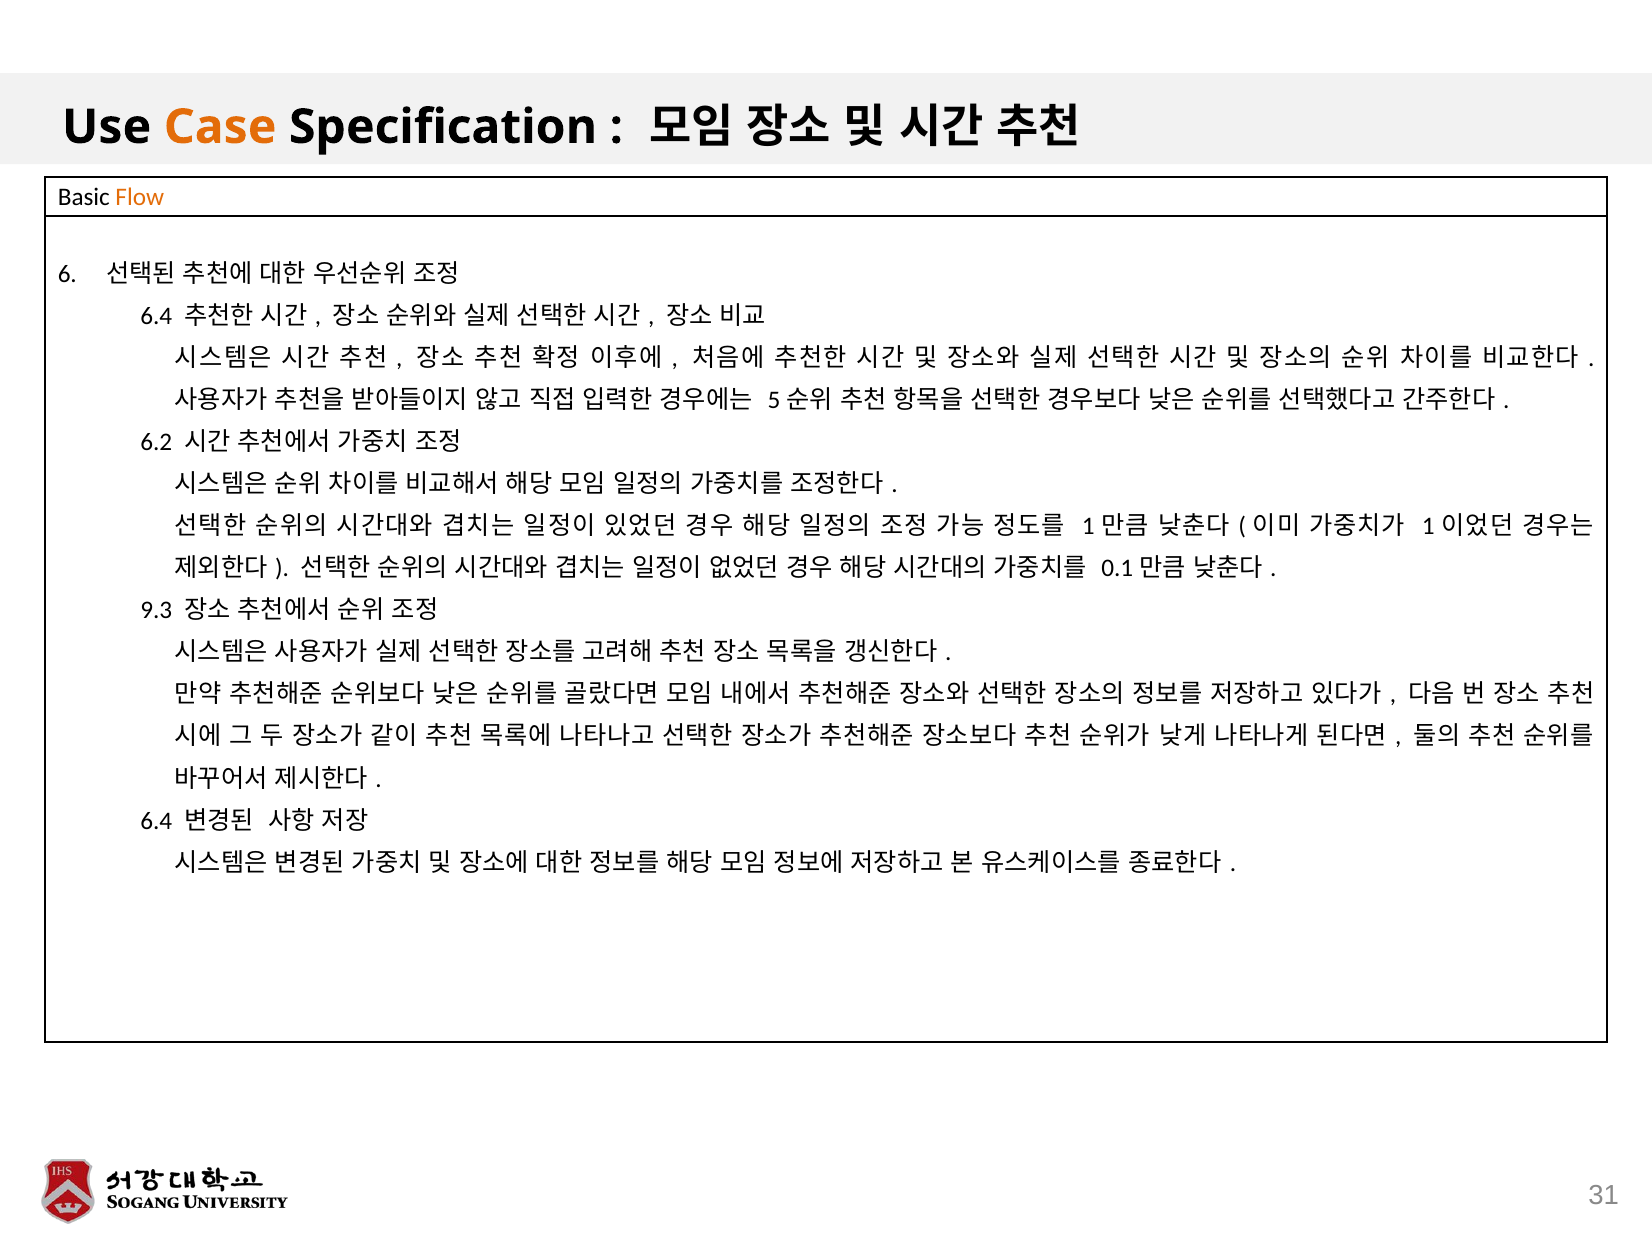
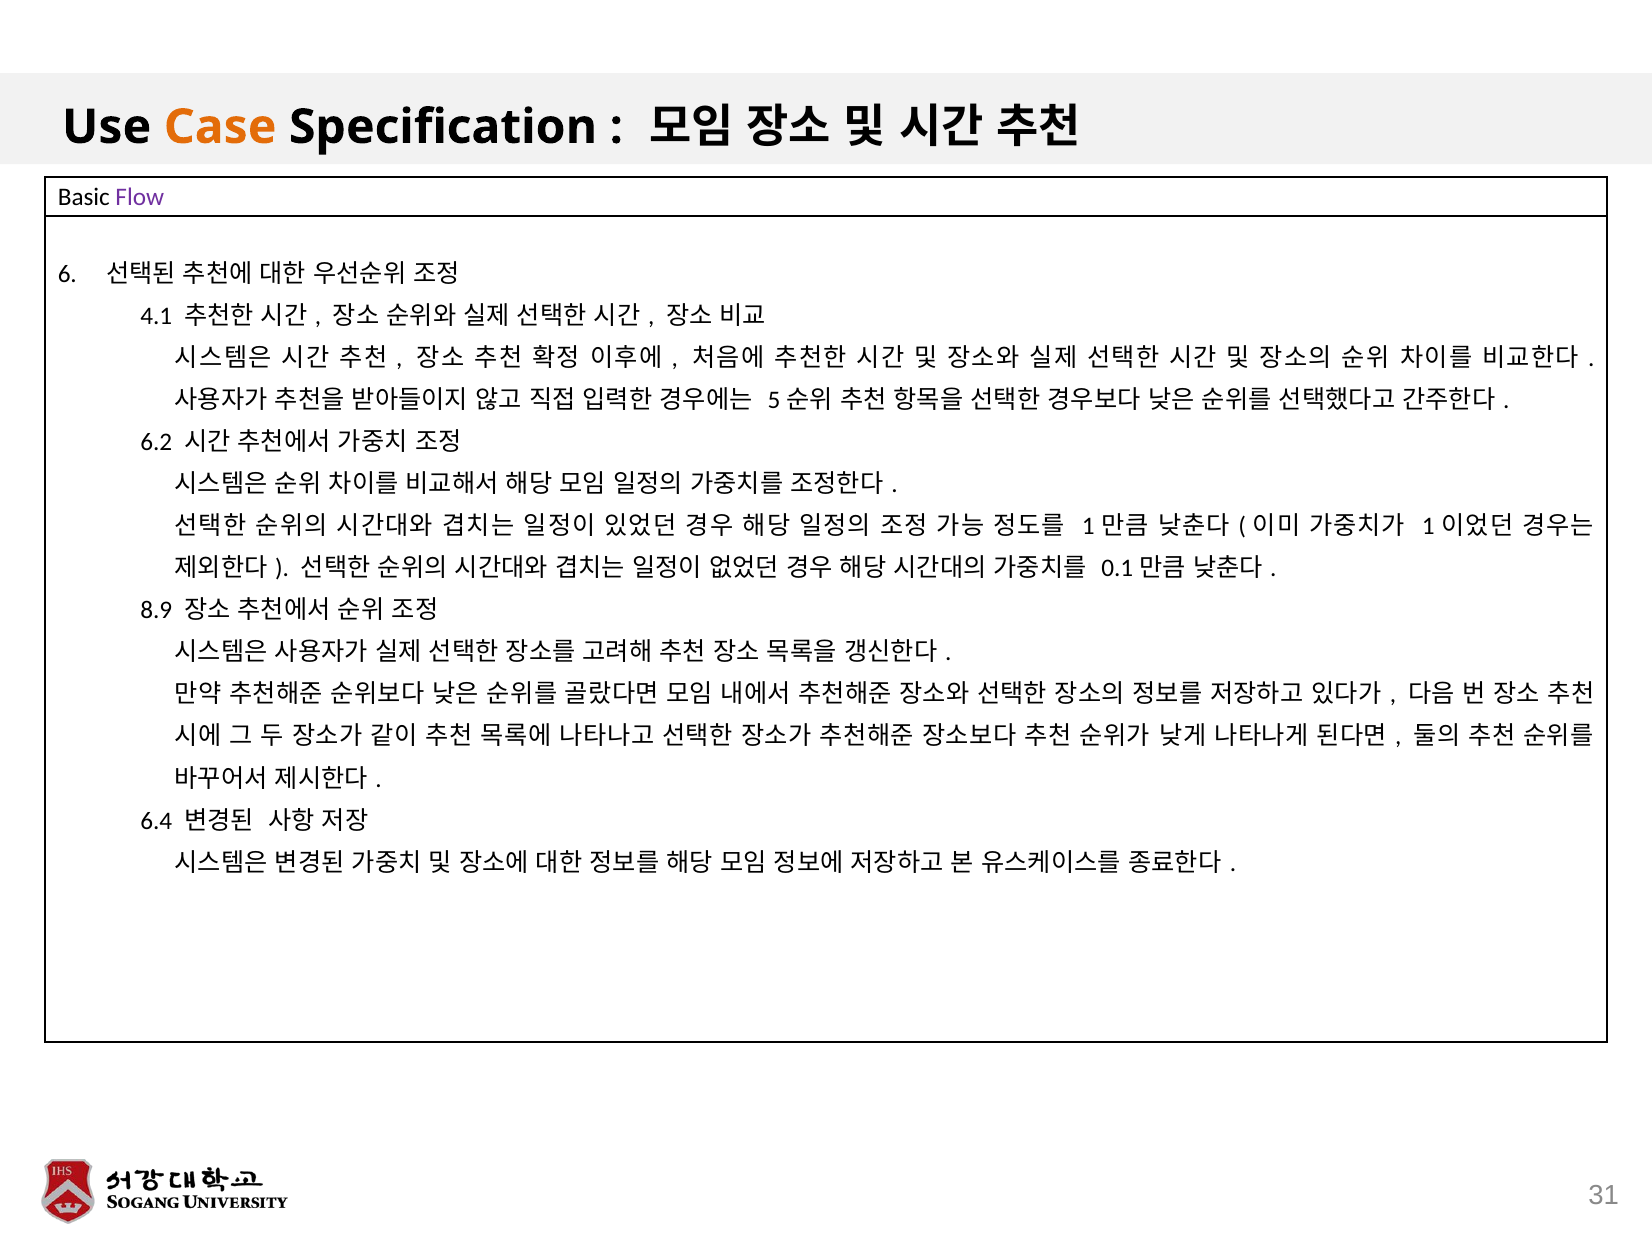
Flow colour: orange -> purple
6.4 at (156, 316): 6.4 -> 4.1
9.3: 9.3 -> 8.9
